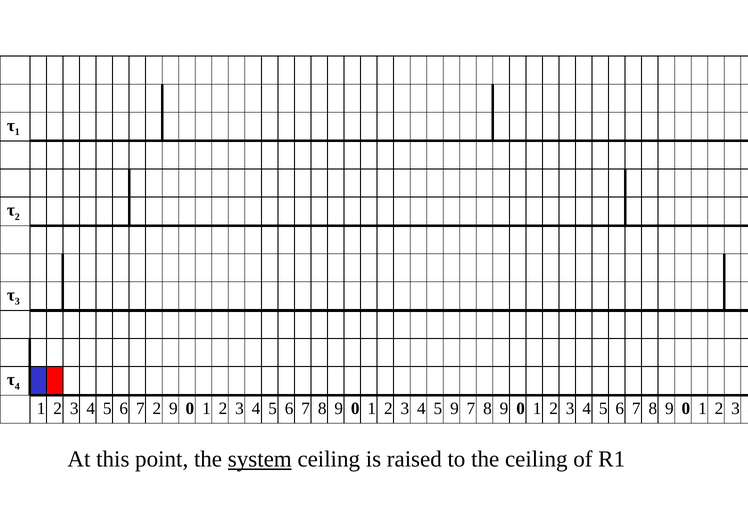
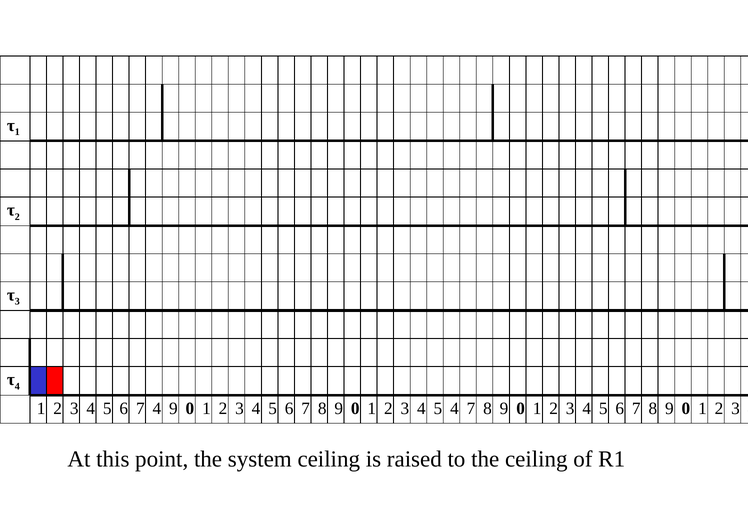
7 2: 2 -> 4
5 9: 9 -> 4
system underline: present -> none
